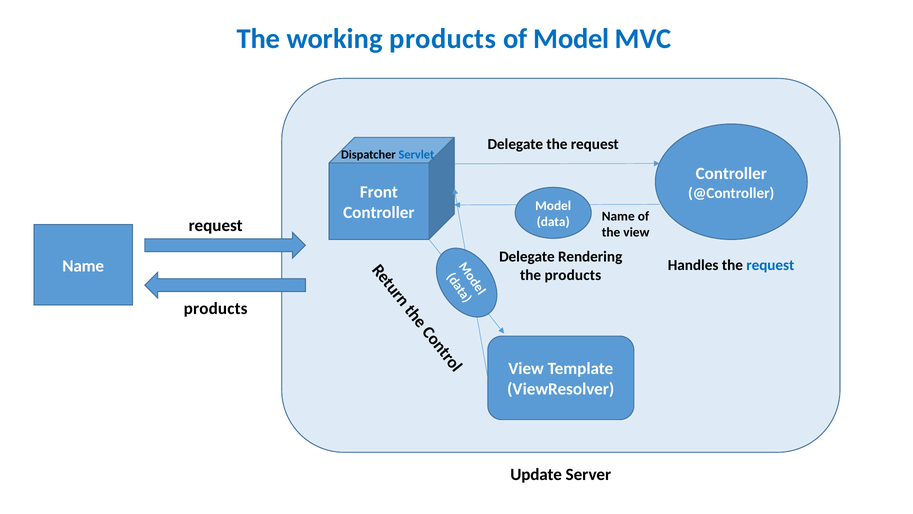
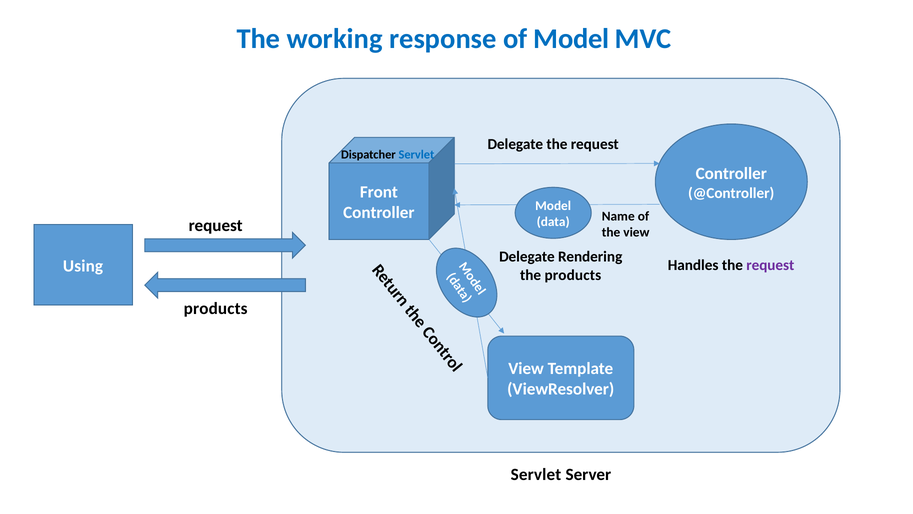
working products: products -> response
request at (770, 265) colour: blue -> purple
Name at (83, 266): Name -> Using
Update at (536, 474): Update -> Servlet
